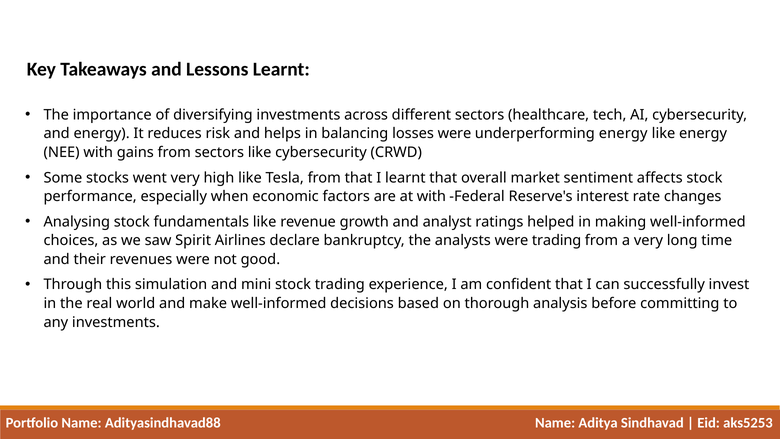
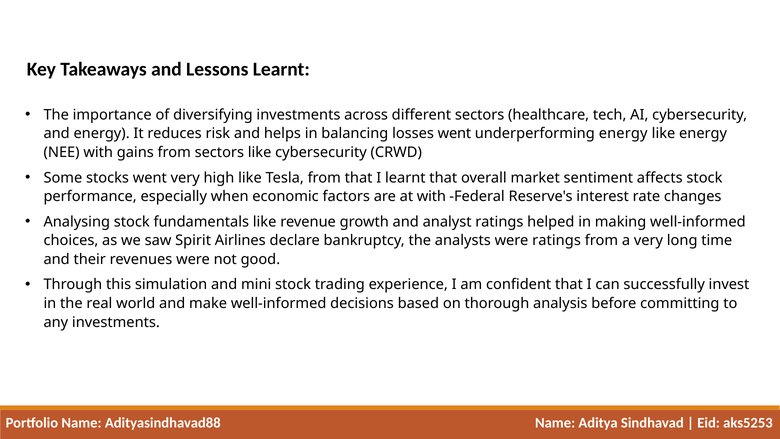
losses were: were -> went
were trading: trading -> ratings
